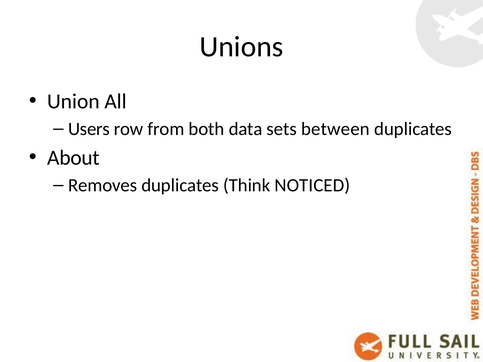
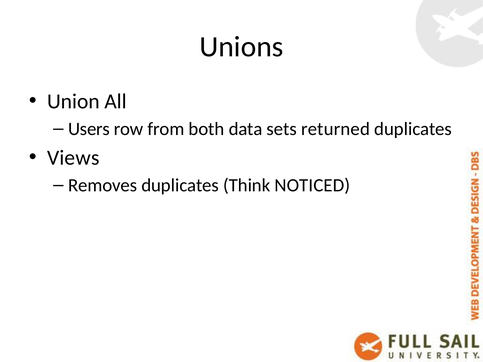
between: between -> returned
About: About -> Views
